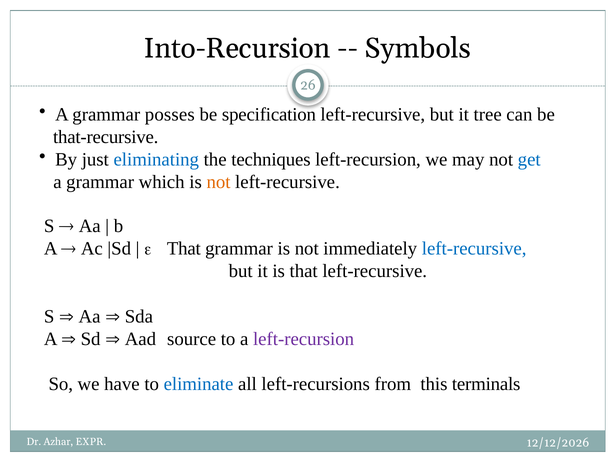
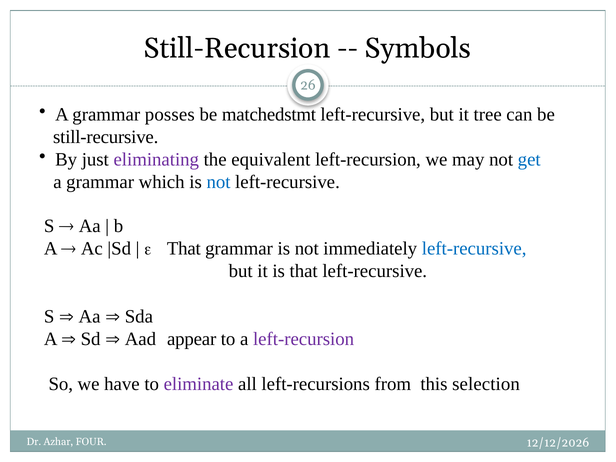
Into-Recursion: Into-Recursion -> Still-Recursion
specification: specification -> matchedstmt
that-recursive: that-recursive -> still-recursive
eliminating colour: blue -> purple
techniques: techniques -> equivalent
not at (219, 182) colour: orange -> blue
source: source -> appear
eliminate colour: blue -> purple
terminals: terminals -> selection
EXPR: EXPR -> FOUR
